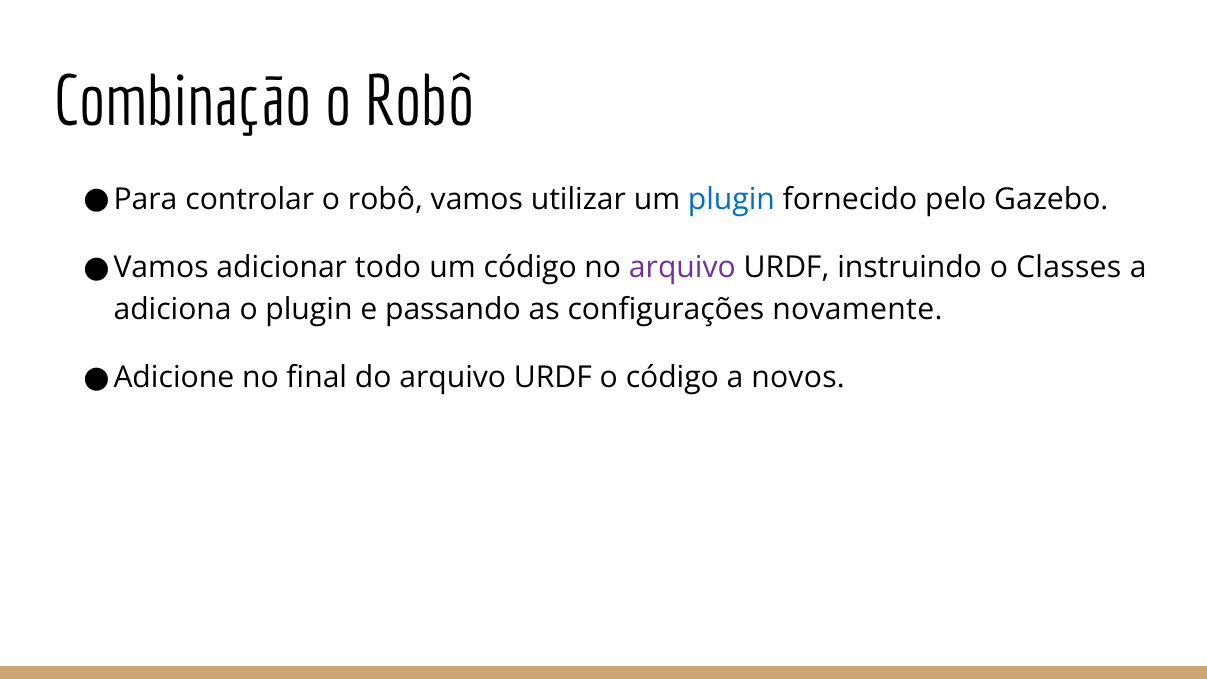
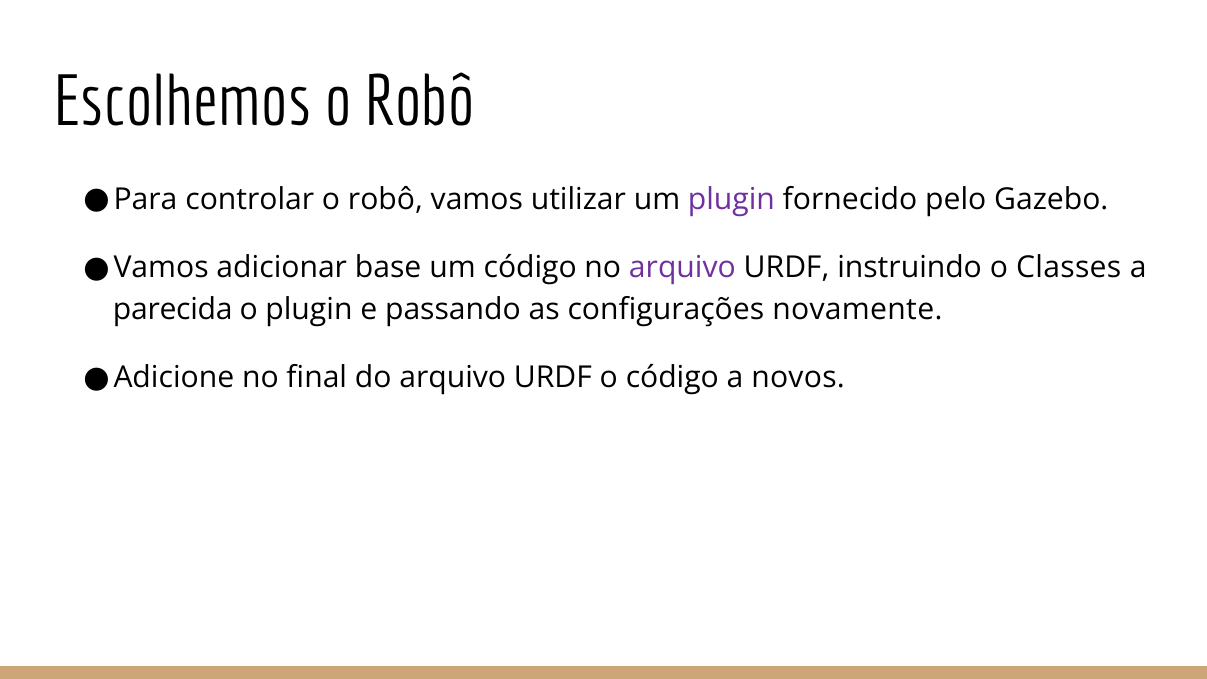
Combinação: Combinação -> Escolhemos
plugin at (731, 199) colour: blue -> purple
todo: todo -> base
adiciona: adiciona -> parecida
